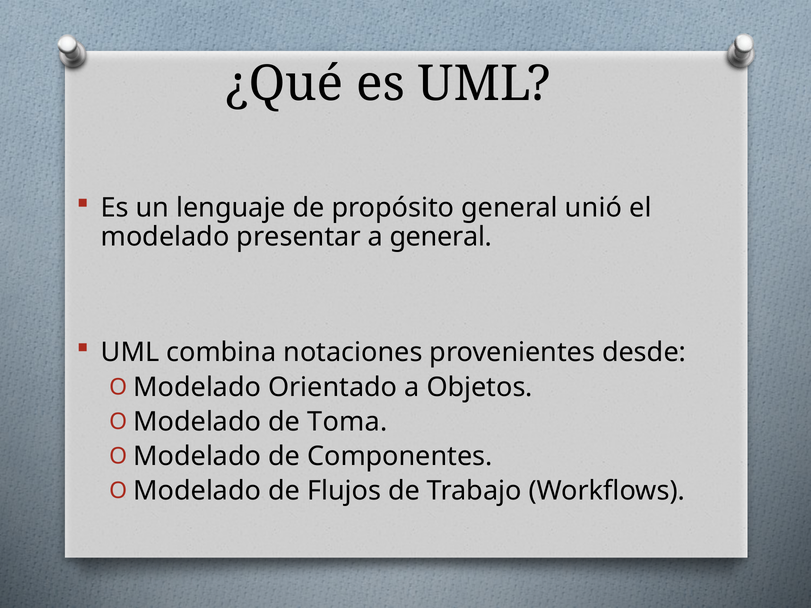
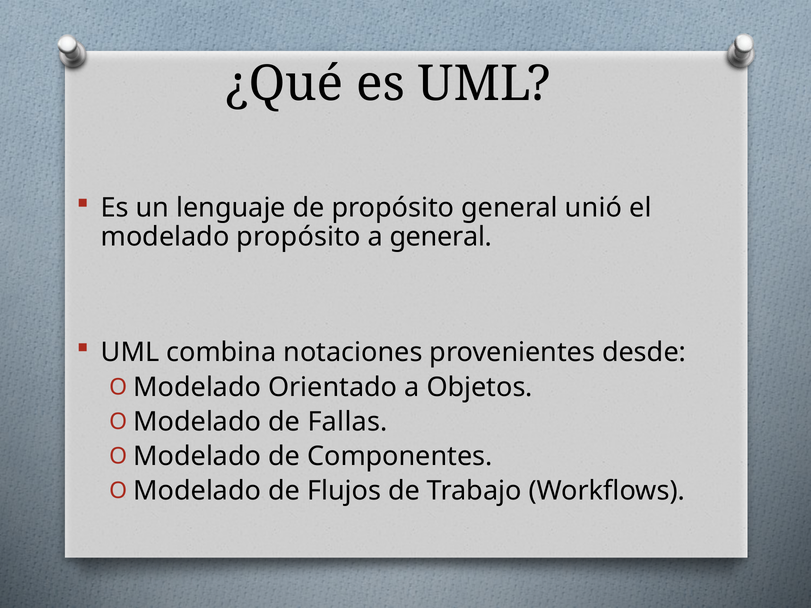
modelado presentar: presentar -> propósito
Toma: Toma -> Fallas
